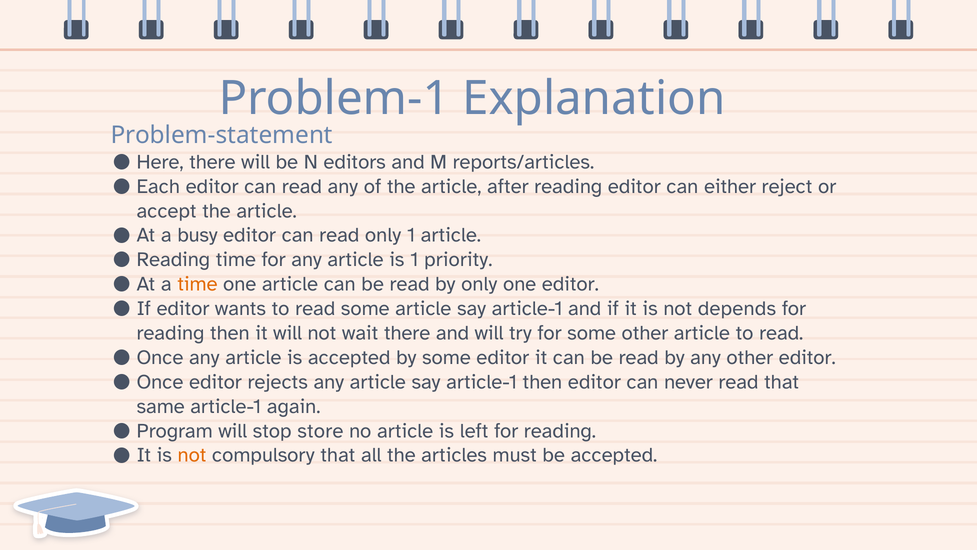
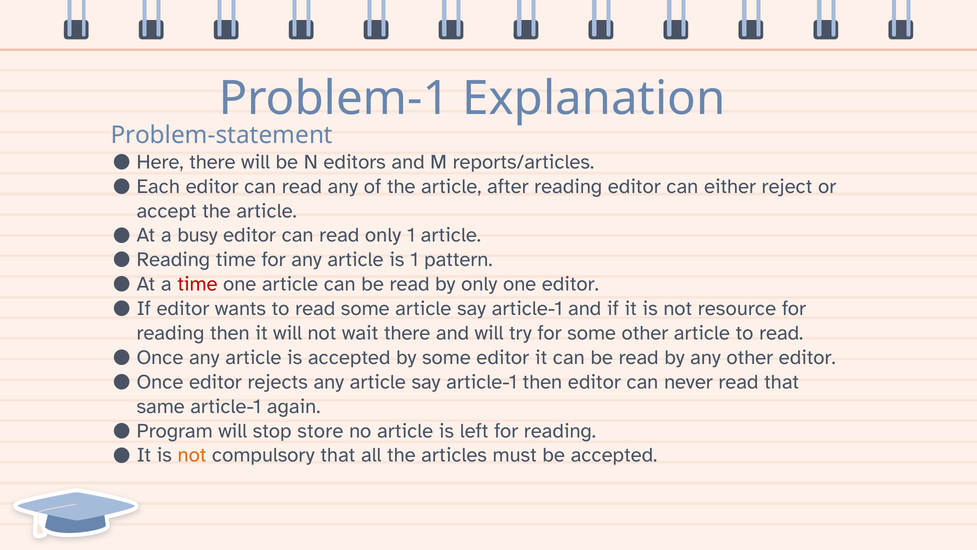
priority: priority -> pattern
time at (197, 284) colour: orange -> red
depends: depends -> resource
